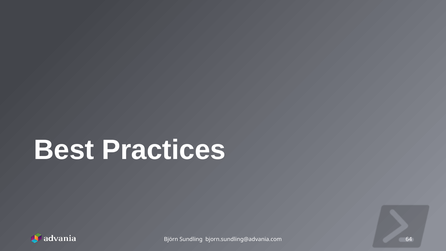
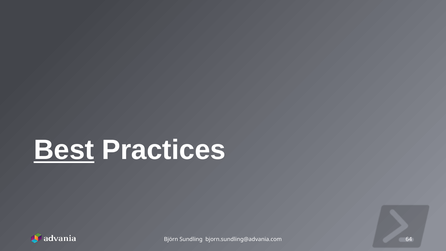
Best underline: none -> present
